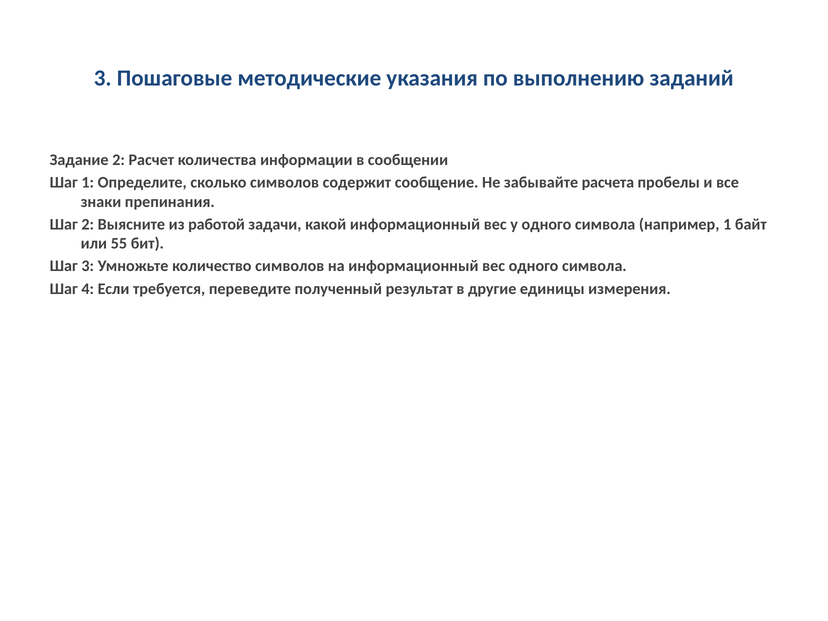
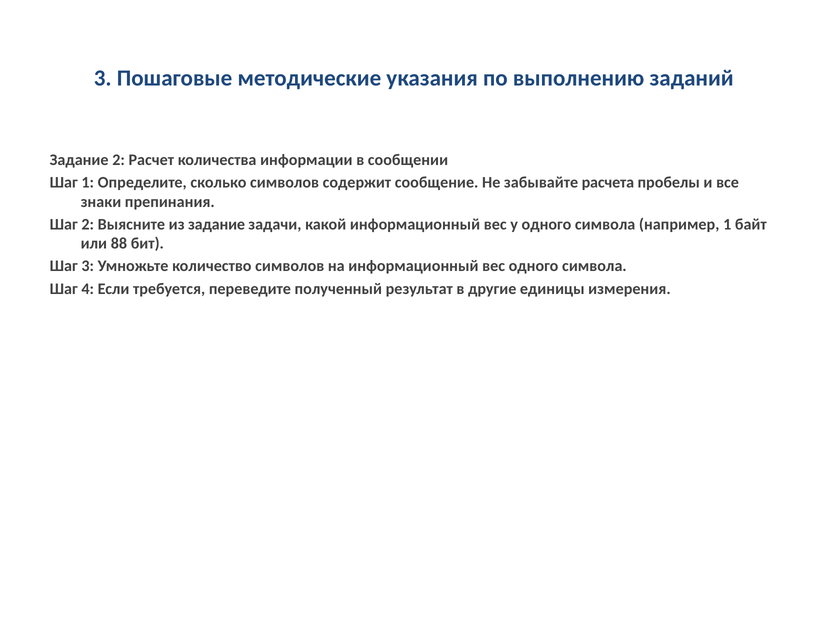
из работой: работой -> задание
55: 55 -> 88
